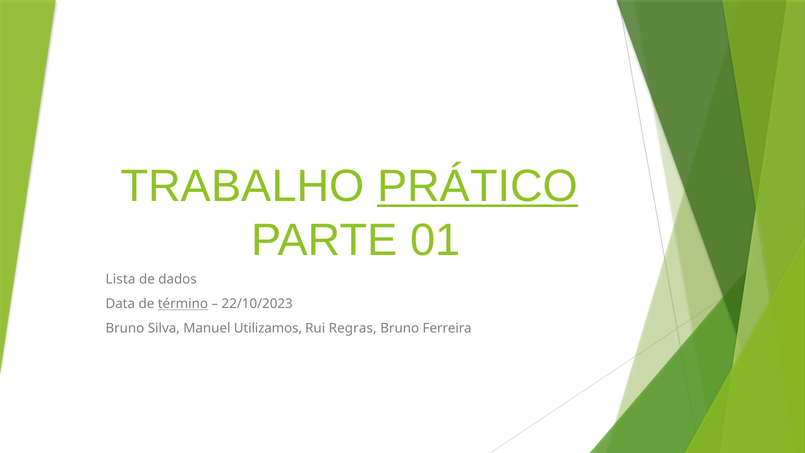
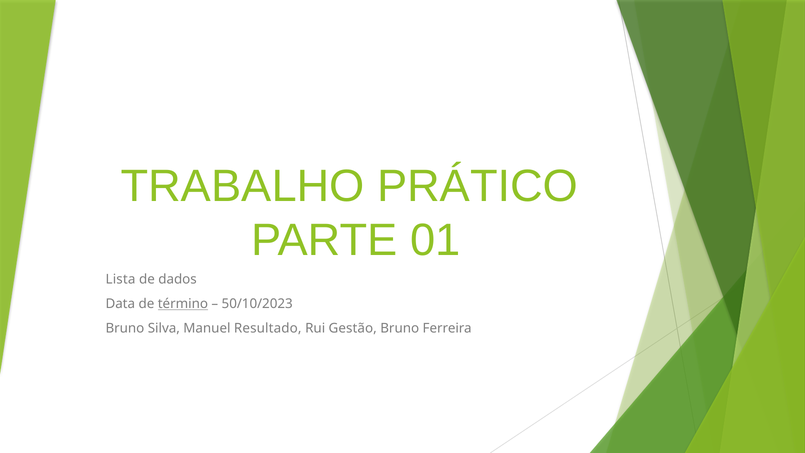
PRÁTICO underline: present -> none
22/10/2023: 22/10/2023 -> 50/10/2023
Utilizamos: Utilizamos -> Resultado
Regras: Regras -> Gestão
